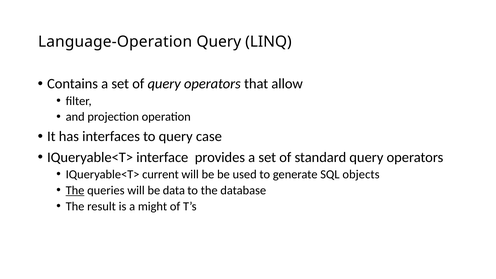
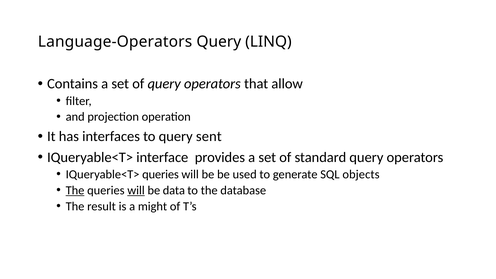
Language-Operation: Language-Operation -> Language-Operators
case: case -> sent
IQueryable<T> current: current -> queries
will at (136, 190) underline: none -> present
